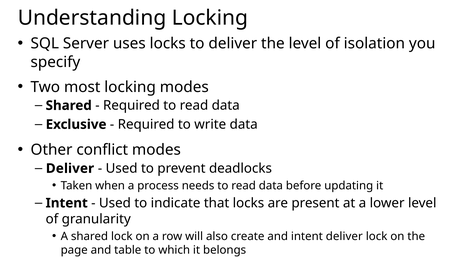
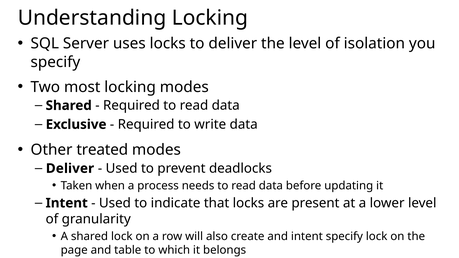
conflict: conflict -> treated
intent deliver: deliver -> specify
